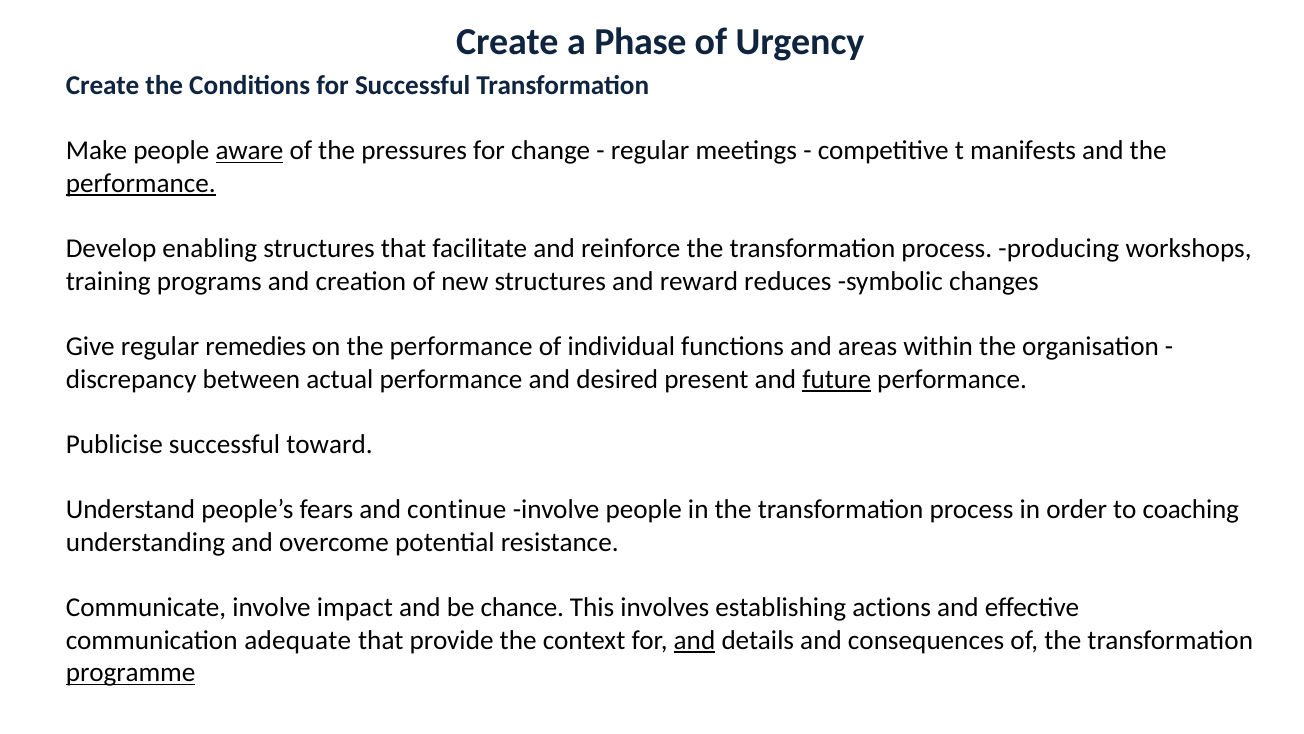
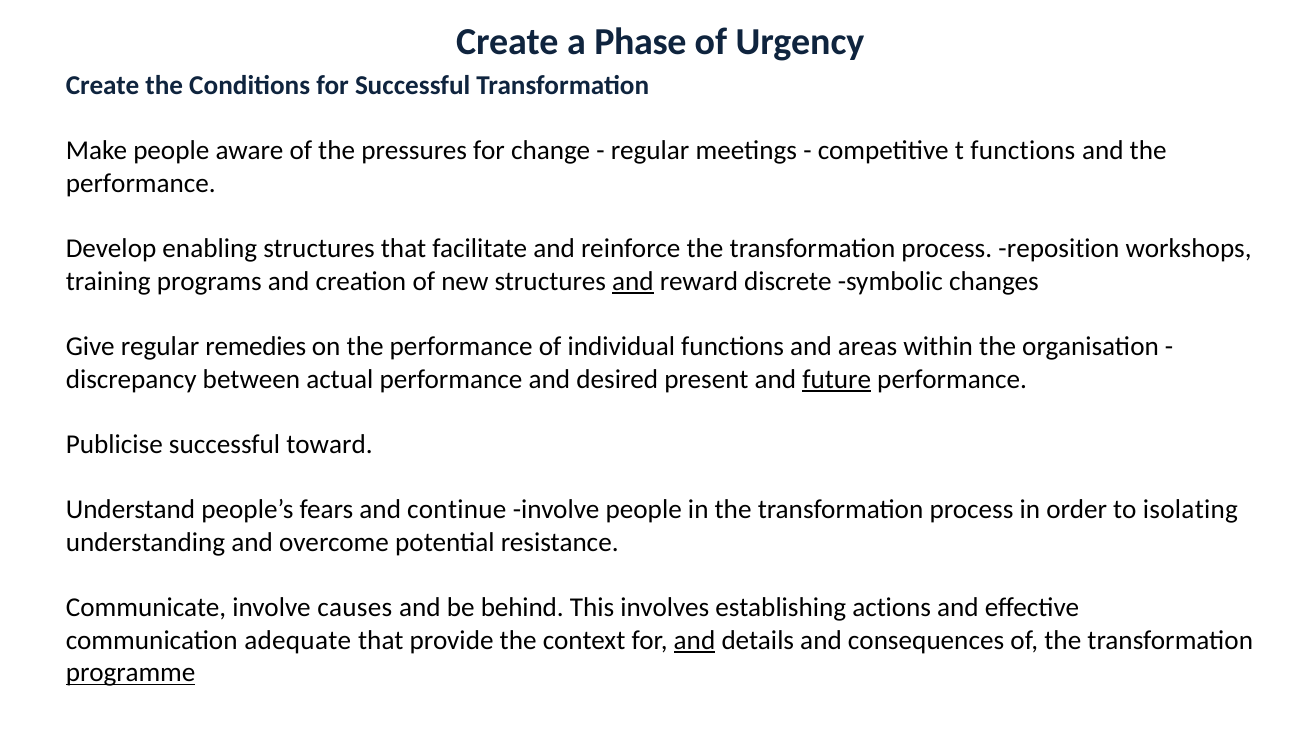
aware underline: present -> none
t manifests: manifests -> functions
performance at (141, 183) underline: present -> none
producing: producing -> reposition
and at (633, 281) underline: none -> present
reduces: reduces -> discrete
coaching: coaching -> isolating
impact: impact -> causes
chance: chance -> behind
